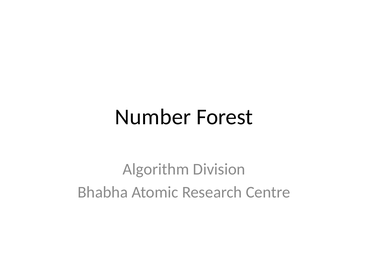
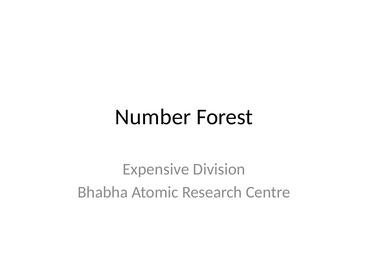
Algorithm: Algorithm -> Expensive
